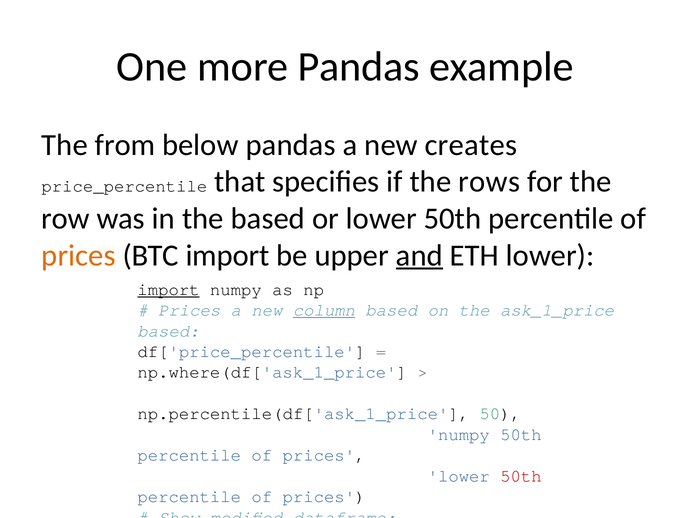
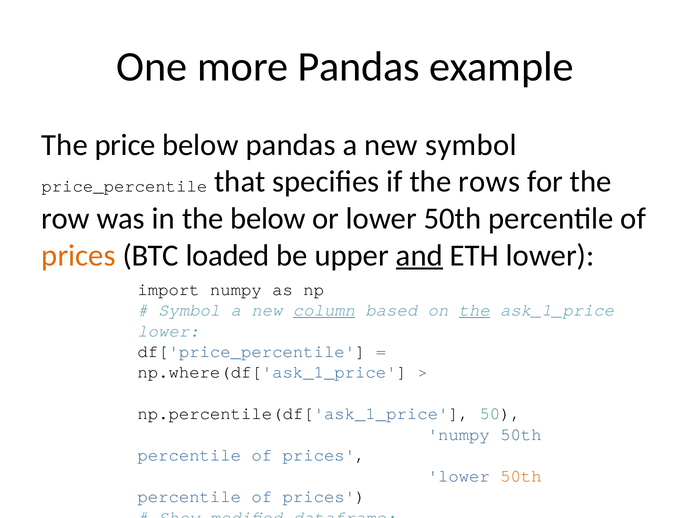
from: from -> price
new creates: creates -> symbol
the based: based -> below
BTC import: import -> loaded
import at (169, 290) underline: present -> none
Prices at (189, 310): Prices -> Symbol
the at (474, 310) underline: none -> present
based at (169, 331): based -> lower
50th at (521, 476) colour: red -> orange
